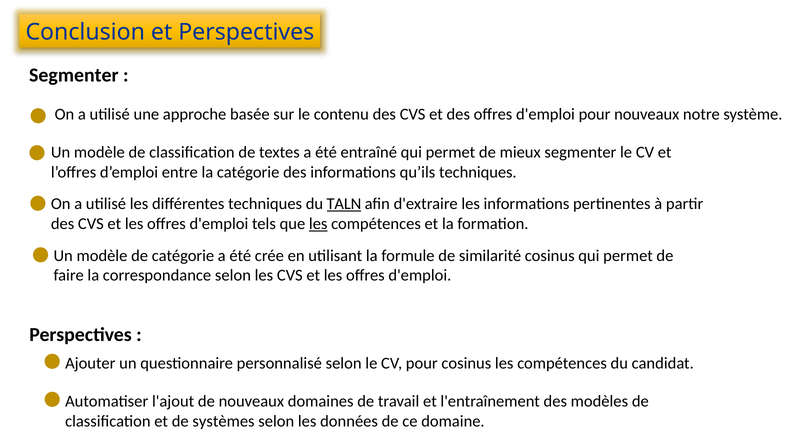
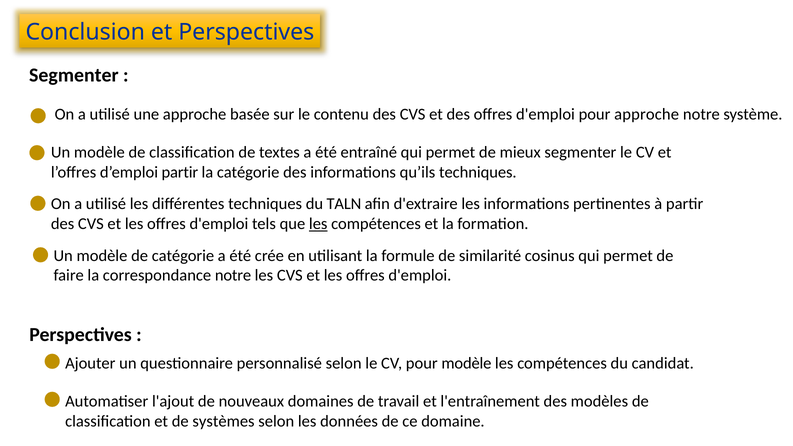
pour nouveaux: nouveaux -> approche
d’emploi entre: entre -> partir
TALN underline: present -> none
correspondance selon: selon -> notre
pour cosinus: cosinus -> modèle
